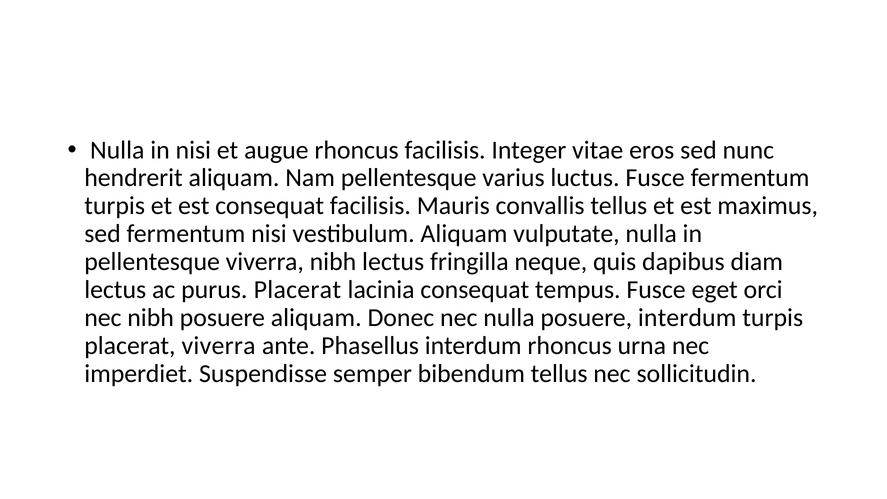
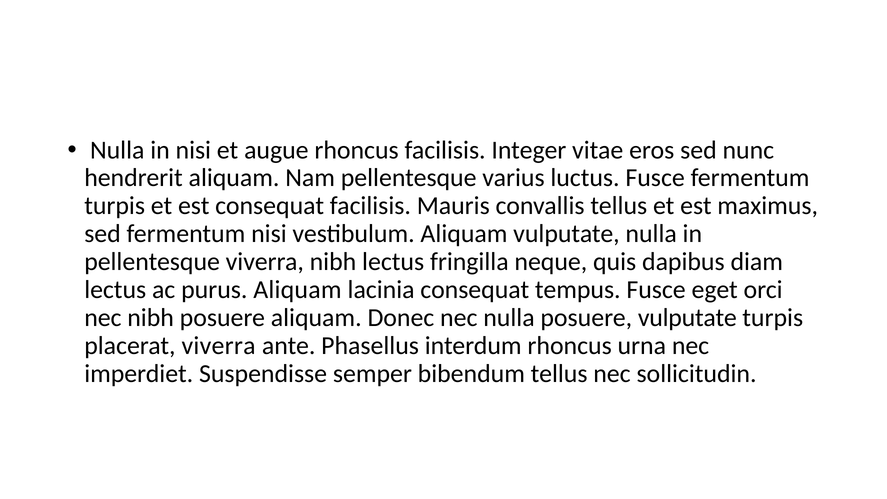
purus Placerat: Placerat -> Aliquam
posuere interdum: interdum -> vulputate
